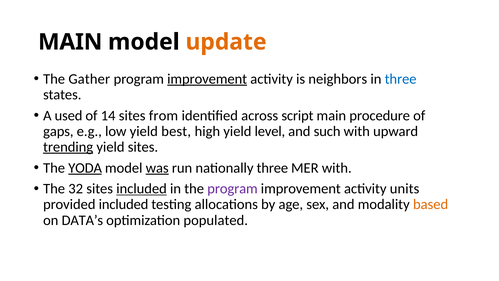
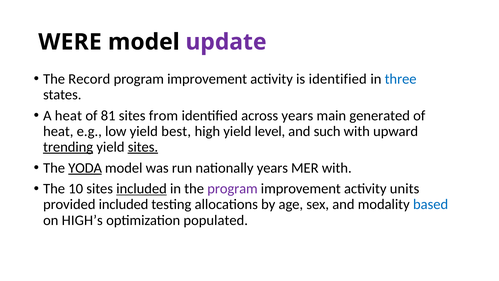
MAIN at (70, 42): MAIN -> WERE
update colour: orange -> purple
Gather: Gather -> Record
improvement at (207, 79) underline: present -> none
is neighbors: neighbors -> identified
A used: used -> heat
14: 14 -> 81
across script: script -> years
procedure: procedure -> generated
gaps at (58, 131): gaps -> heat
sites at (143, 147) underline: none -> present
was underline: present -> none
nationally three: three -> years
32: 32 -> 10
based colour: orange -> blue
DATA’s: DATA’s -> HIGH’s
